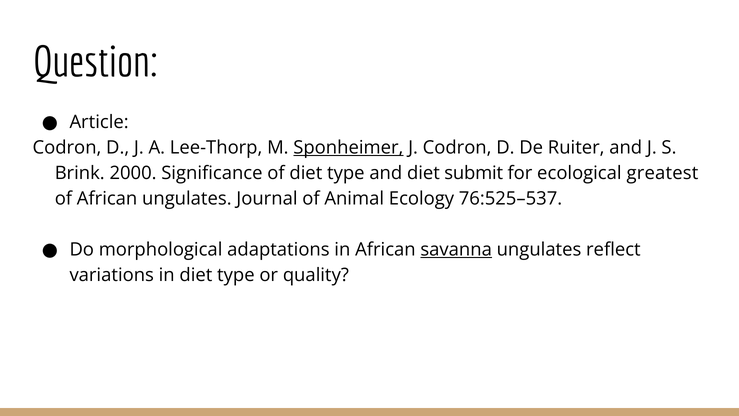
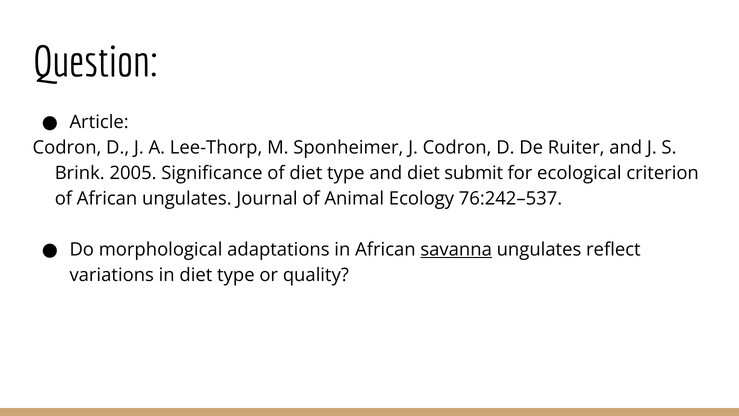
Sponheimer underline: present -> none
2000: 2000 -> 2005
greatest: greatest -> criterion
76:525–537: 76:525–537 -> 76:242–537
